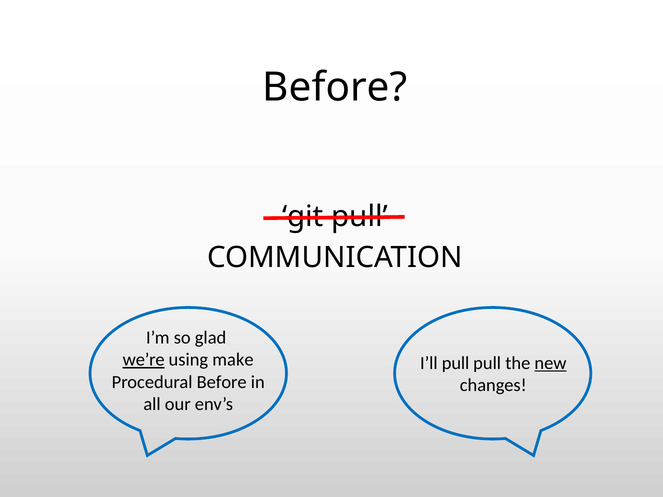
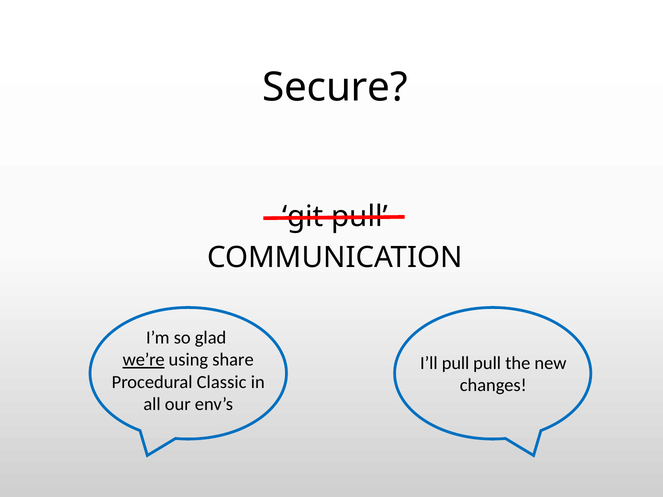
Before at (335, 88): Before -> Secure
make: make -> share
new underline: present -> none
Procedural Before: Before -> Classic
